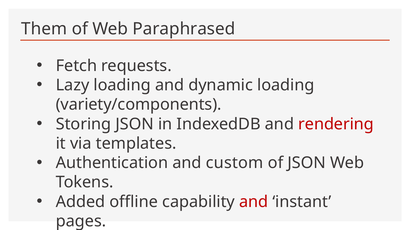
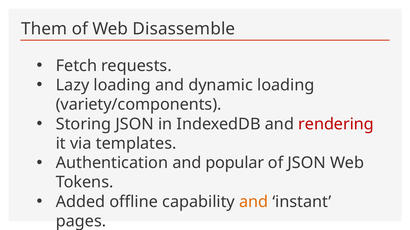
Paraphrased: Paraphrased -> Disassemble
custom: custom -> popular
and at (254, 202) colour: red -> orange
